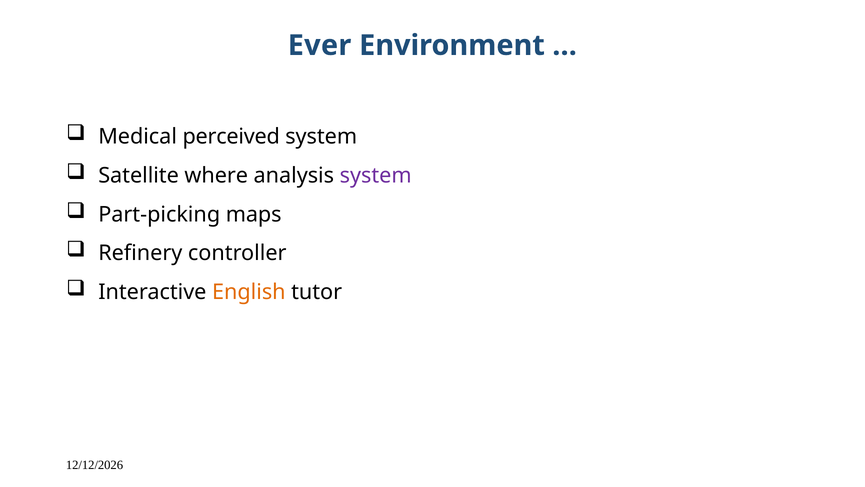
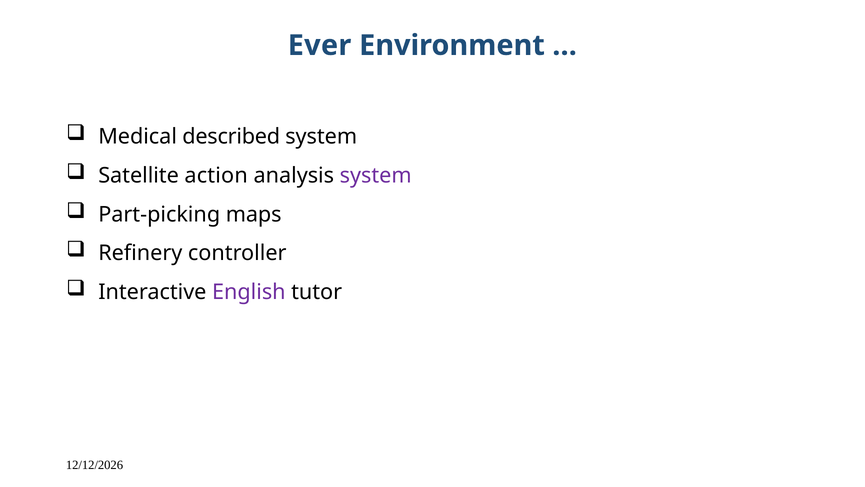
perceived: perceived -> described
where: where -> action
English colour: orange -> purple
